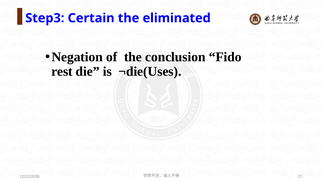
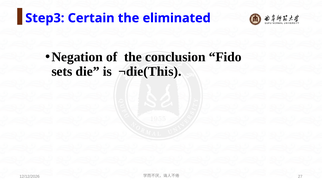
rest: rest -> sets
¬die(Uses: ¬die(Uses -> ¬die(This
